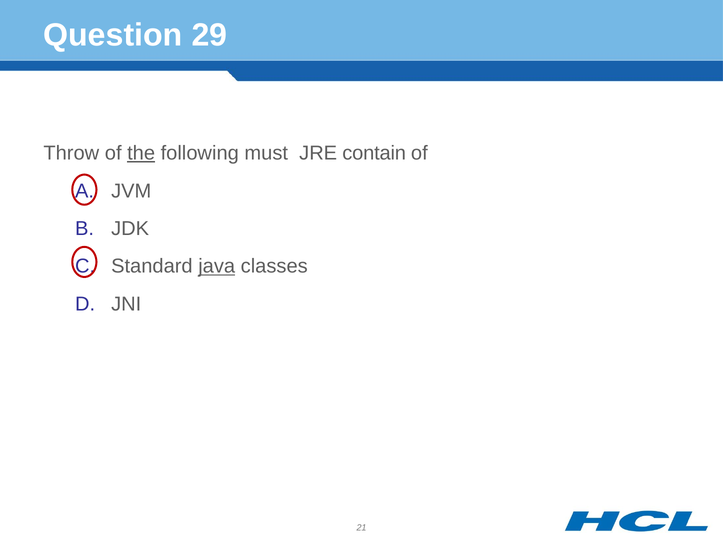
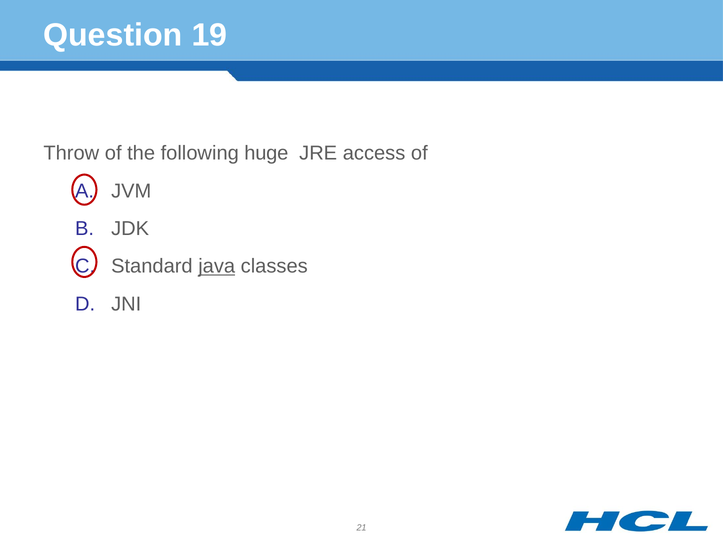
29: 29 -> 19
the underline: present -> none
must: must -> huge
contain: contain -> access
